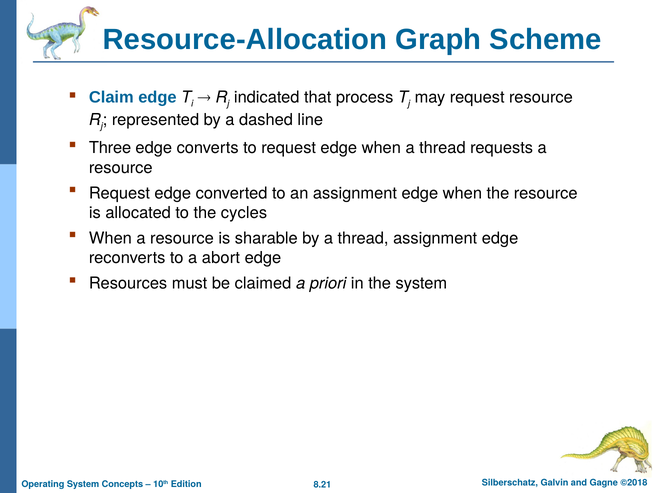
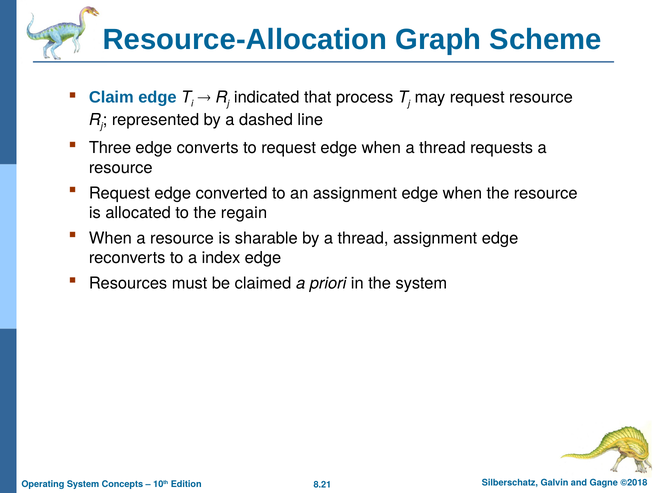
cycles: cycles -> regain
abort: abort -> index
